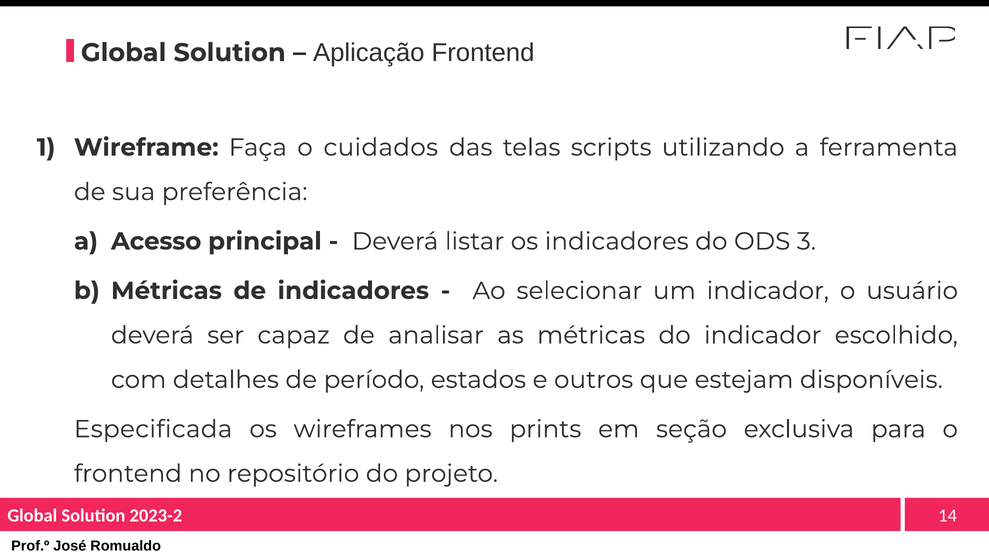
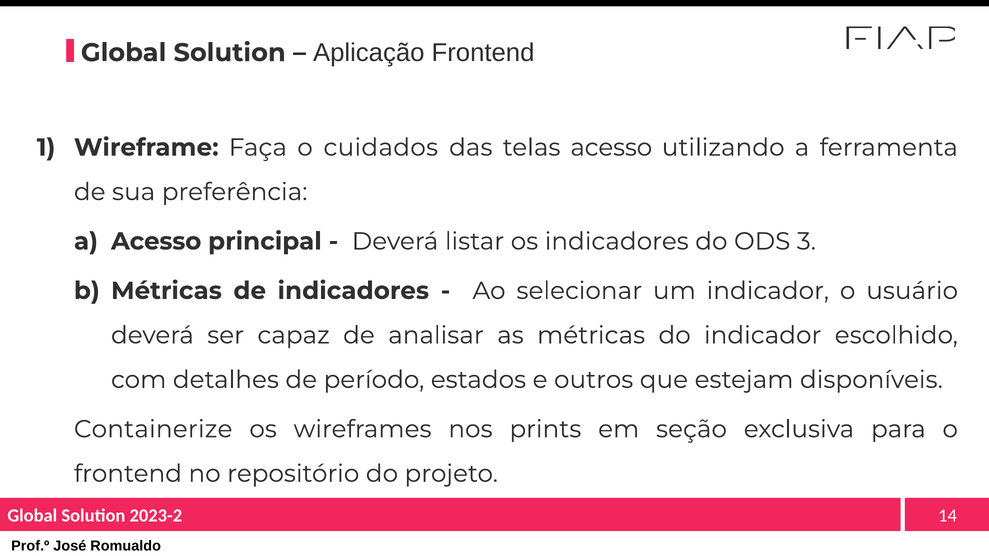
telas scripts: scripts -> acesso
Especificada: Especificada -> Containerize
